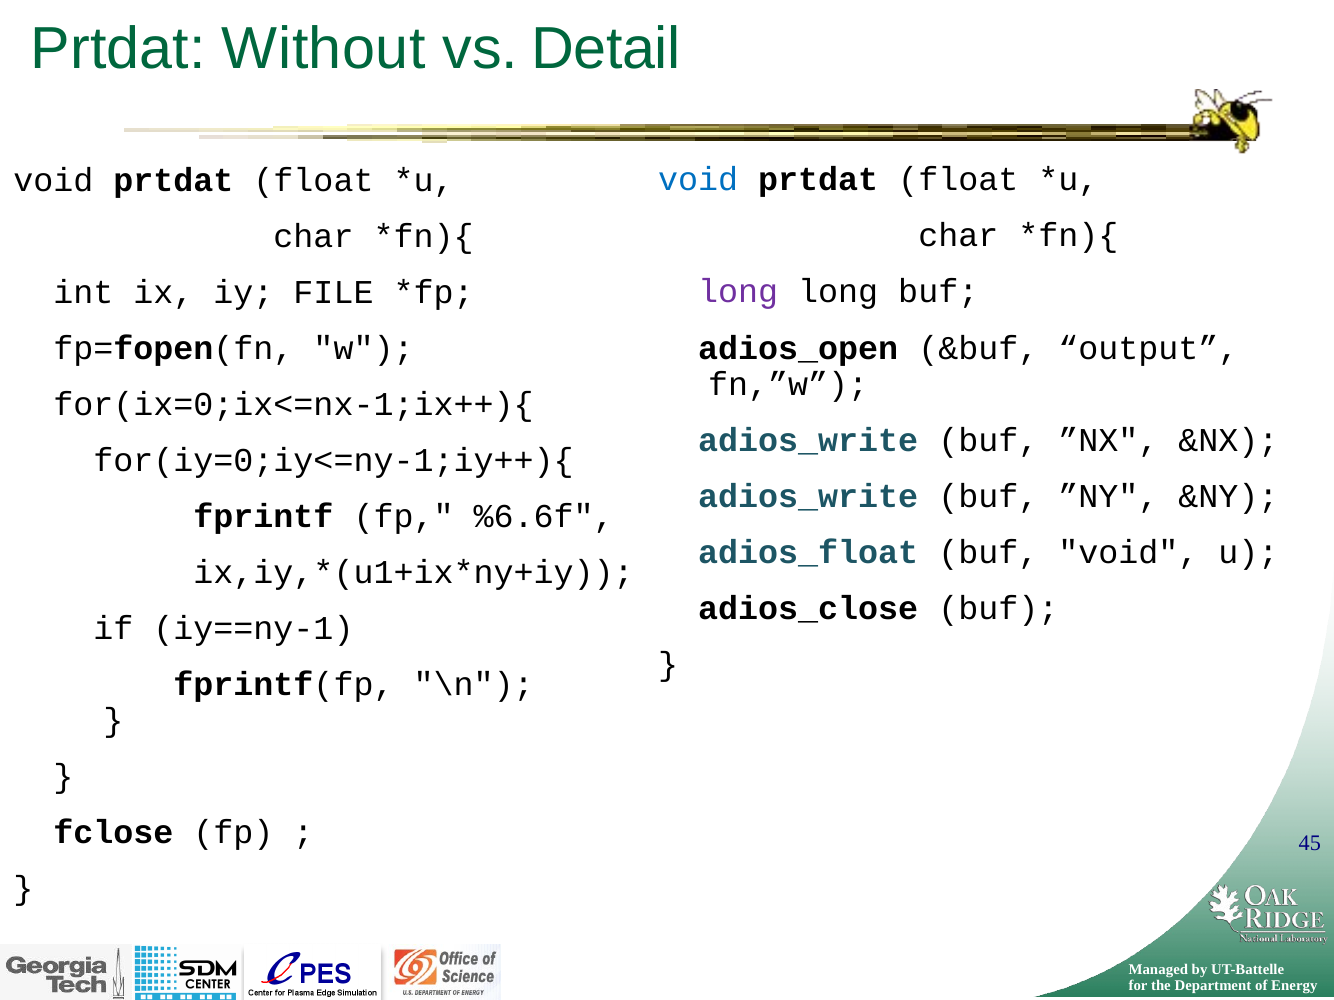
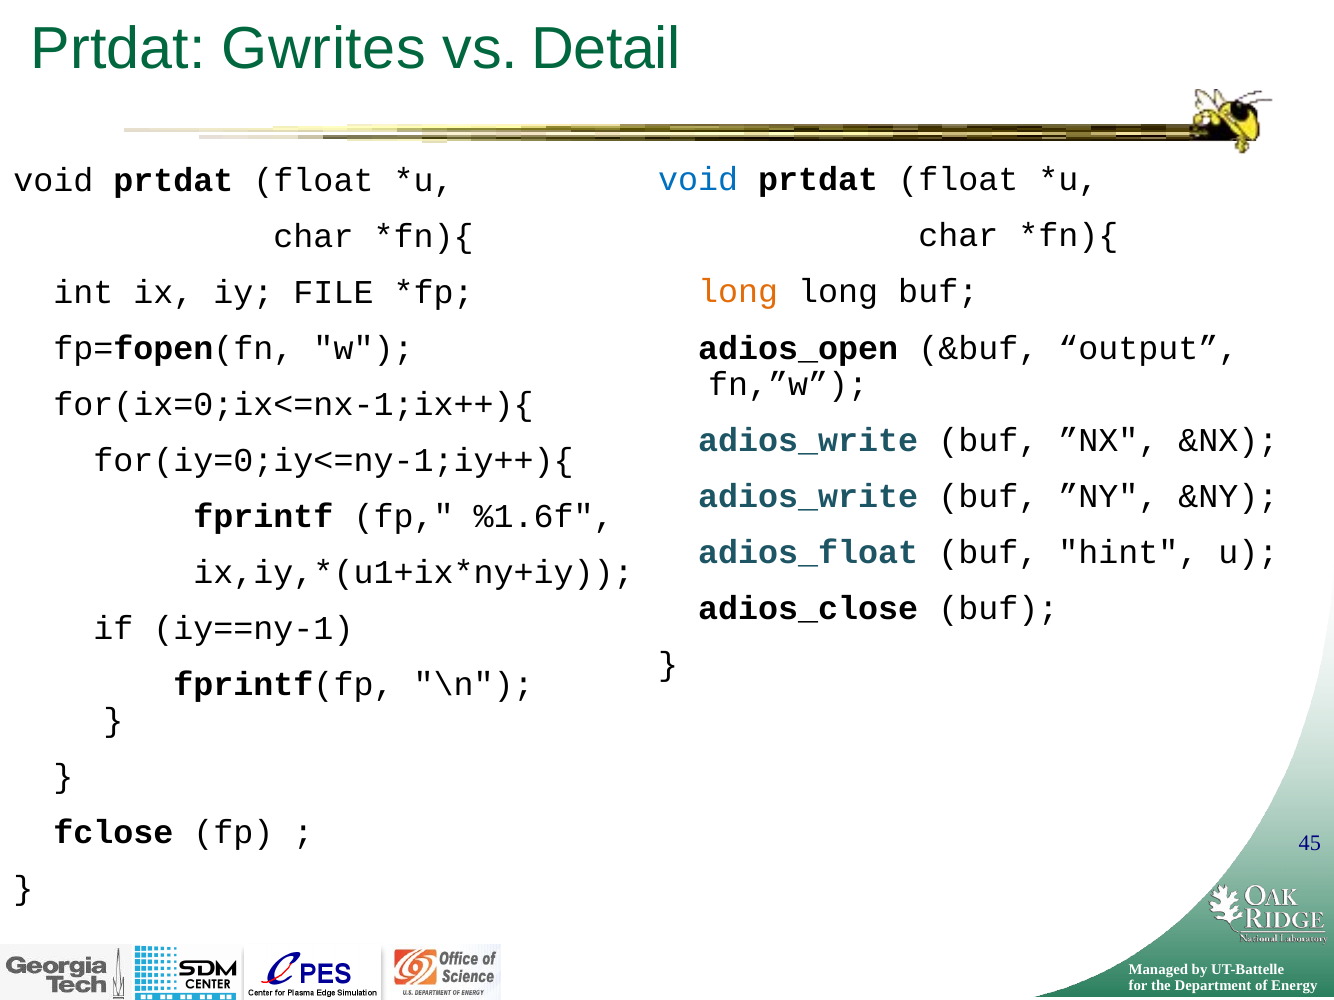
Without: Without -> Gwrites
long at (738, 292) colour: purple -> orange
%6.6f: %6.6f -> %1.6f
buf void: void -> hint
